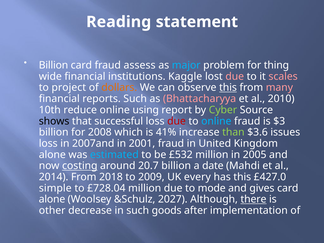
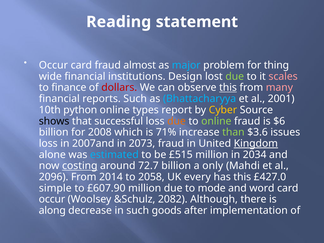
Billion at (53, 65): Billion -> Occur
assess: assess -> almost
Kaggle: Kaggle -> Design
due at (235, 76) colour: pink -> light green
project: project -> finance
dollars colour: orange -> red
Bhattacharyya colour: pink -> light blue
2010: 2010 -> 2001
reduce: reduce -> python
using: using -> types
Cyber colour: light green -> yellow
due at (177, 121) colour: red -> orange
online at (216, 121) colour: light blue -> light green
$3: $3 -> $6
41%: 41% -> 71%
2001: 2001 -> 2073
Kingdom underline: none -> present
£532: £532 -> £515
2005: 2005 -> 2034
20.7: 20.7 -> 72.7
date: date -> only
2014: 2014 -> 2096
2018: 2018 -> 2014
2009: 2009 -> 2058
£728.04: £728.04 -> £607.90
gives: gives -> word
alone at (52, 199): alone -> occur
2027: 2027 -> 2082
there underline: present -> none
other: other -> along
